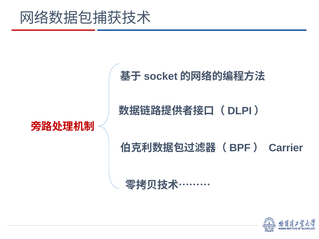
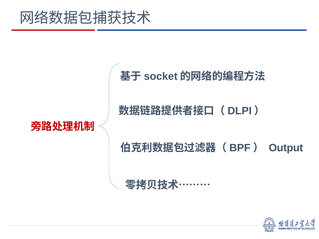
Carrier: Carrier -> Output
